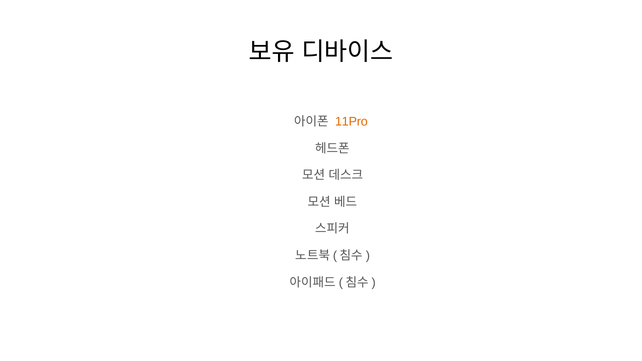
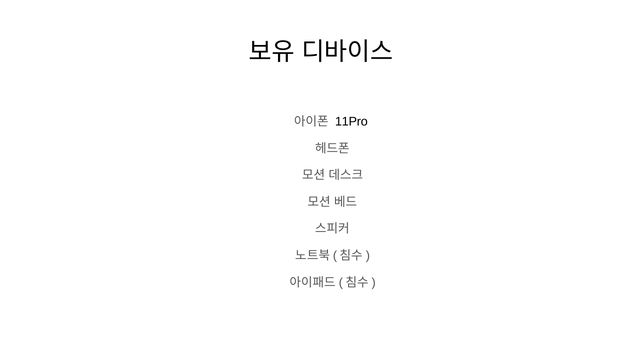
11Pro colour: orange -> black
